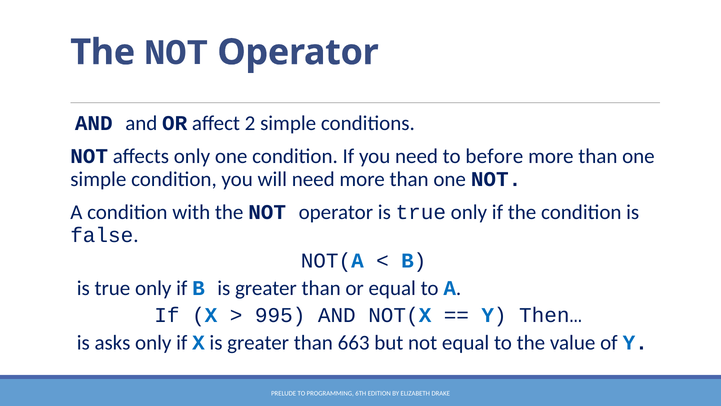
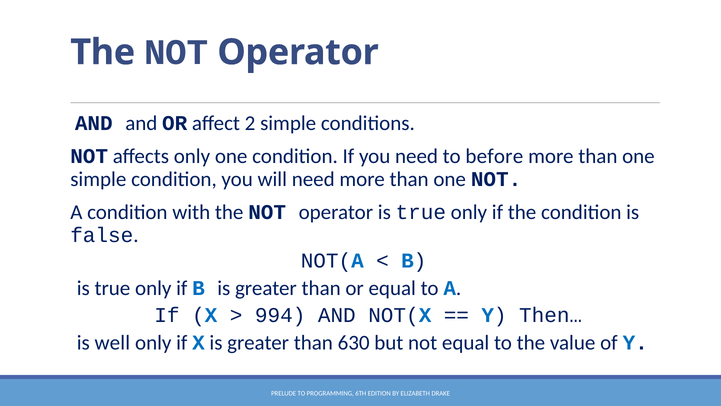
995: 995 -> 994
asks: asks -> well
663: 663 -> 630
